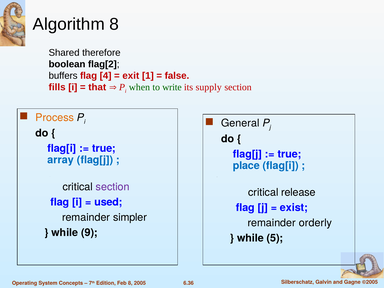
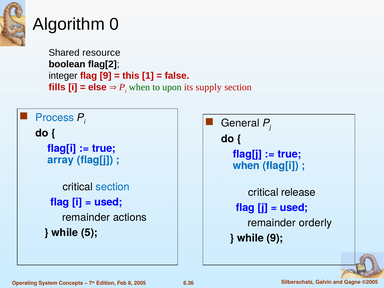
Algorithm 8: 8 -> 0
therefore: therefore -> resource
buffers: buffers -> integer
flag 4: 4 -> 9
exit: exit -> this
that: that -> else
write: write -> upon
Process colour: orange -> blue
place at (246, 166): place -> when
section at (113, 187) colour: purple -> blue
exist at (294, 208): exist -> used
simpler: simpler -> actions
9: 9 -> 5
while 5: 5 -> 9
